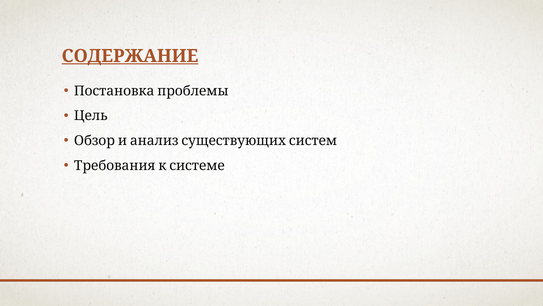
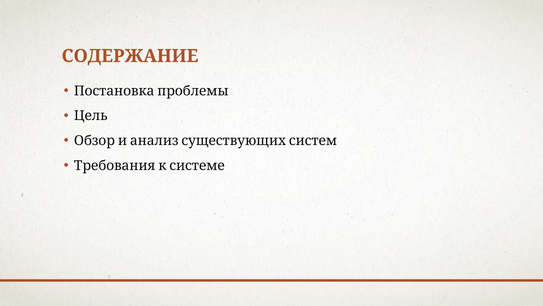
СОДЕРЖАНИЕ underline: present -> none
